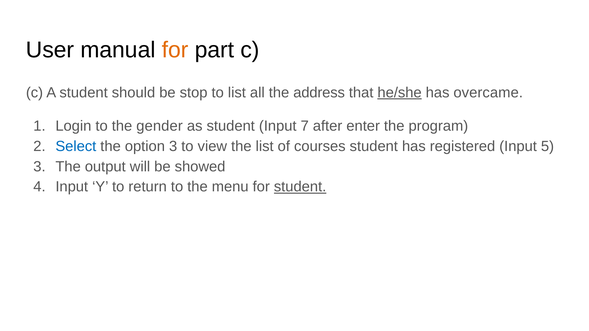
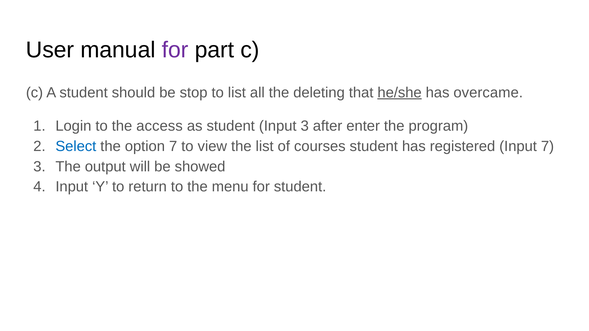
for at (175, 50) colour: orange -> purple
address: address -> deleting
gender: gender -> access
Input 7: 7 -> 3
option 3: 3 -> 7
Input 5: 5 -> 7
student at (300, 187) underline: present -> none
